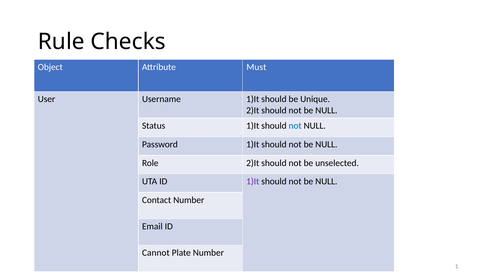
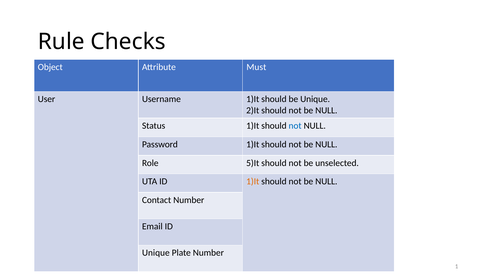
Role 2)It: 2)It -> 5)It
1)It at (253, 182) colour: purple -> orange
Cannot at (156, 253): Cannot -> Unique
